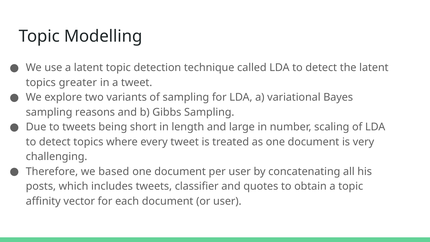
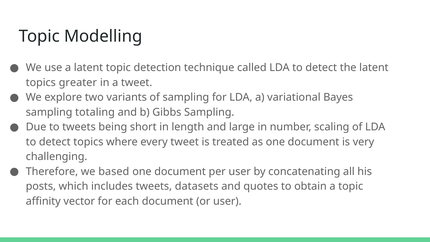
reasons: reasons -> totaling
classifier: classifier -> datasets
